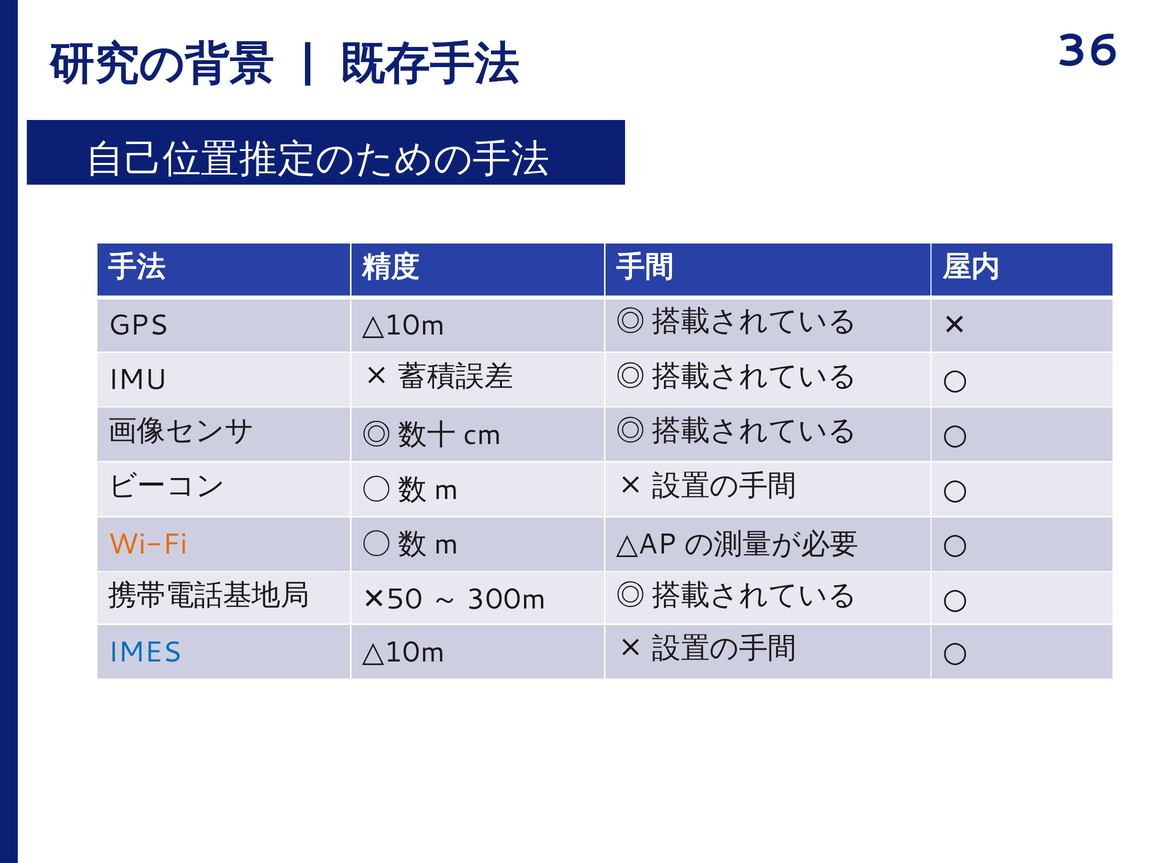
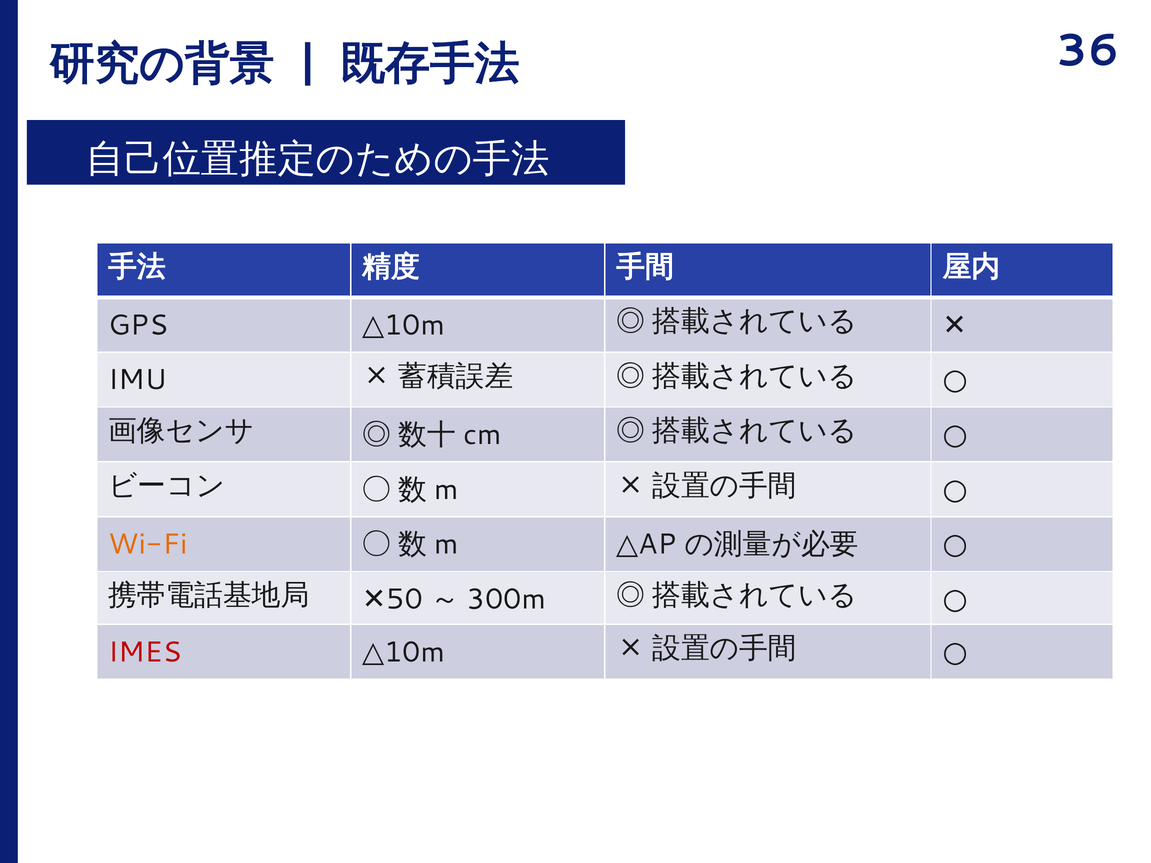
IMES colour: blue -> red
